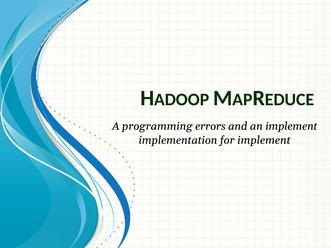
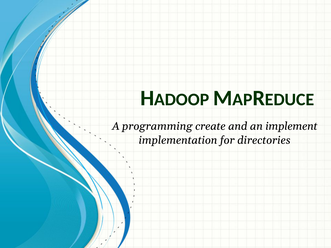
errors: errors -> create
for implement: implement -> directories
